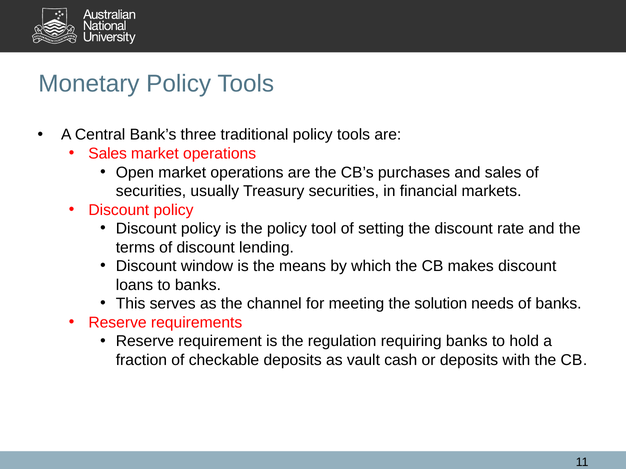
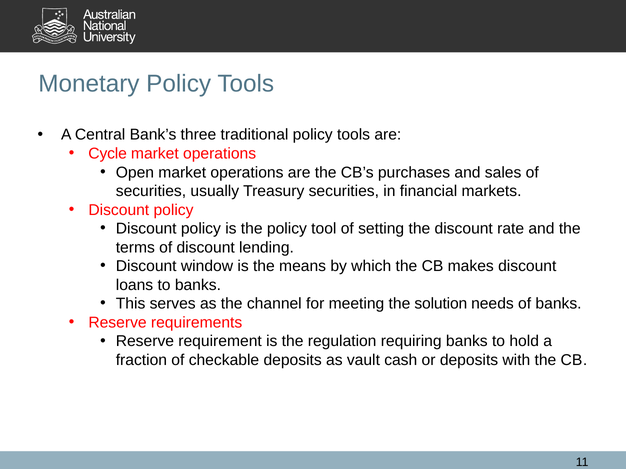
Sales at (108, 154): Sales -> Cycle
